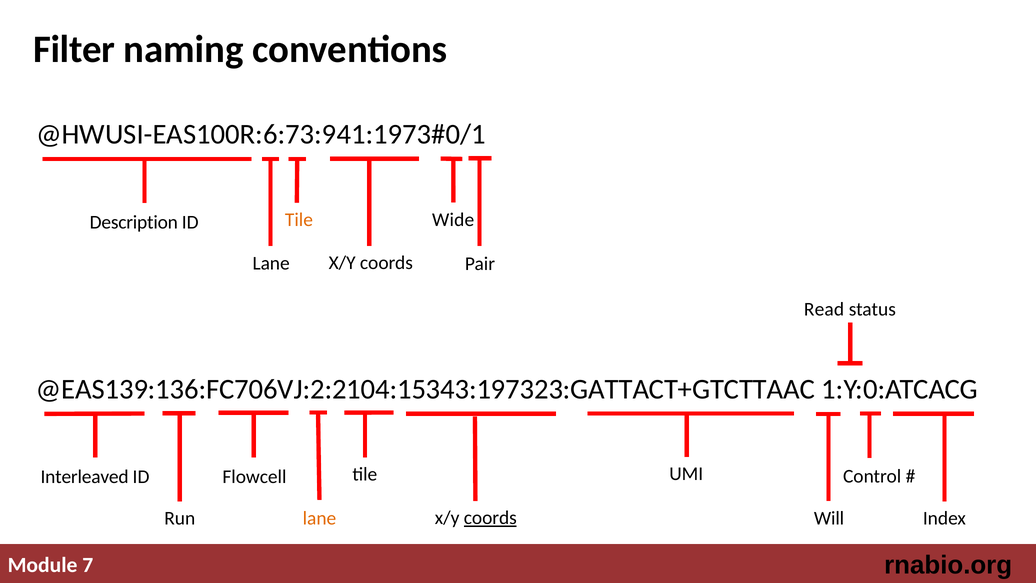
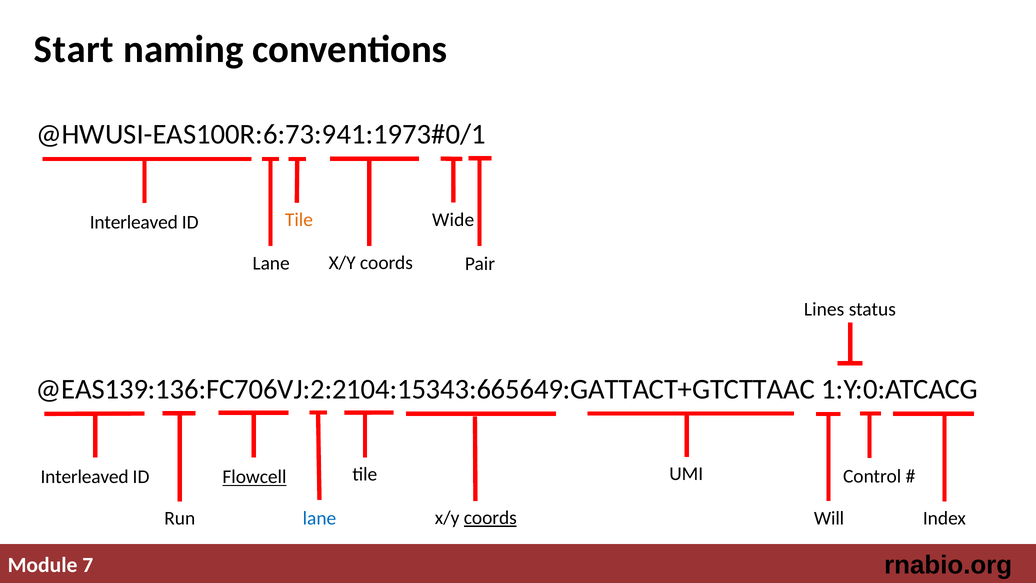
Filter: Filter -> Start
Description at (134, 222): Description -> Interleaved
Read: Read -> Lines
@EAS139:136:FC706VJ:2:2104:15343:197323:GATTACT+GTCTTAAC: @EAS139:136:FC706VJ:2:2104:15343:197323:GATTACT+GTCTTAAC -> @EAS139:136:FC706VJ:2:2104:15343:665649:GATTACT+GTCTTAAC
Flowcell underline: none -> present
lane at (319, 518) colour: orange -> blue
